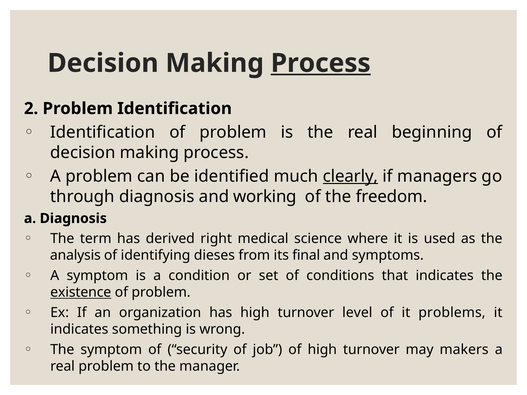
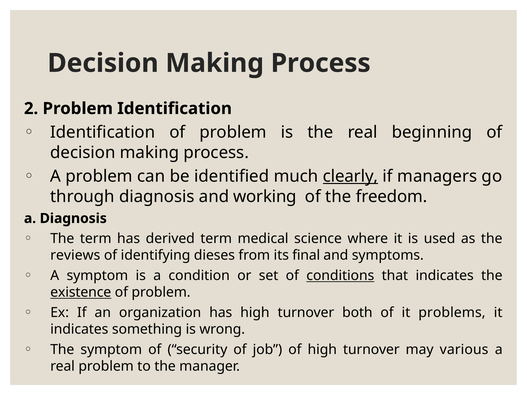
Process at (321, 63) underline: present -> none
derived right: right -> term
analysis: analysis -> reviews
conditions underline: none -> present
level: level -> both
makers: makers -> various
